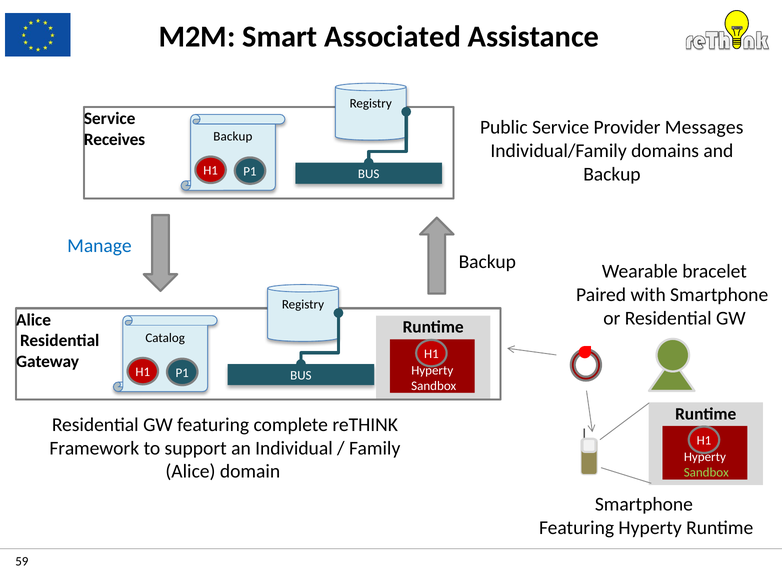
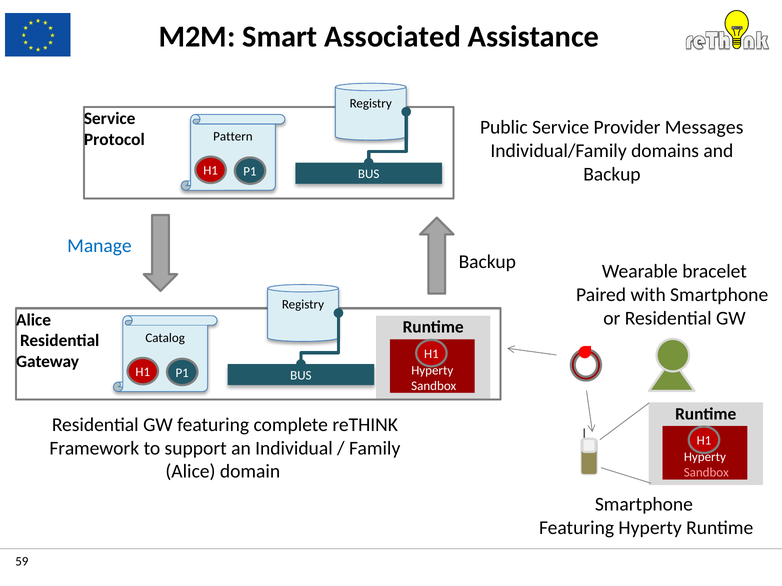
Backup at (233, 137): Backup -> Pattern
Receives: Receives -> Protocol
Sandbox at (706, 473) colour: light green -> pink
